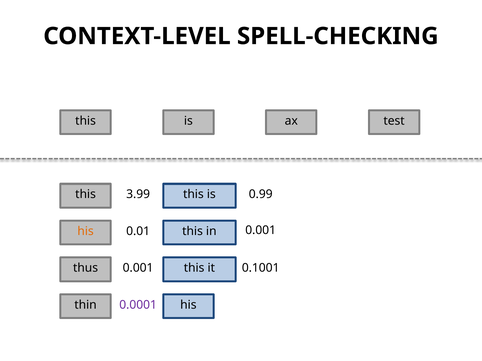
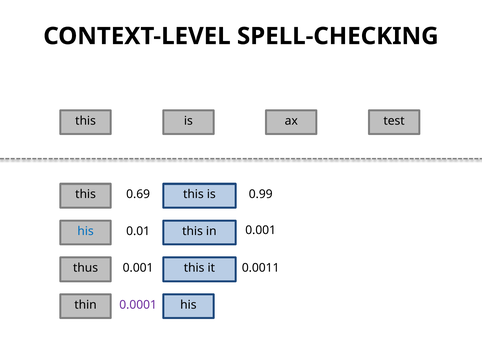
3.99: 3.99 -> 0.69
his at (86, 231) colour: orange -> blue
0.1001: 0.1001 -> 0.0011
